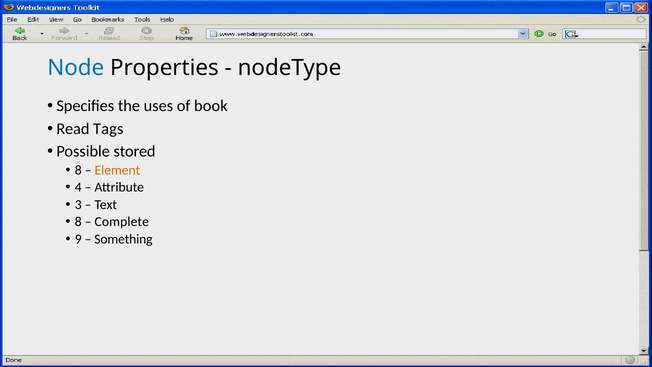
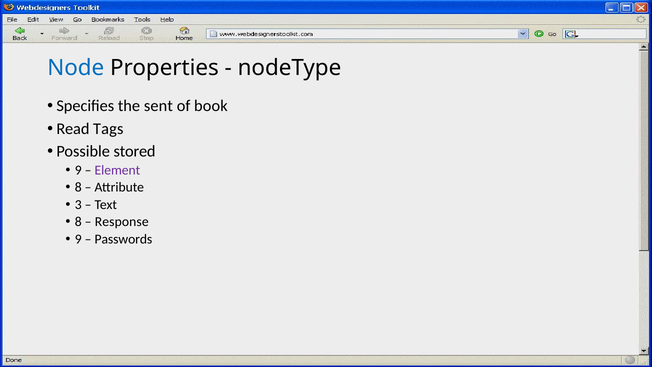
uses: uses -> sent
8 at (78, 170): 8 -> 9
Element colour: orange -> purple
4 at (78, 187): 4 -> 8
Complete: Complete -> Response
Something: Something -> Passwords
